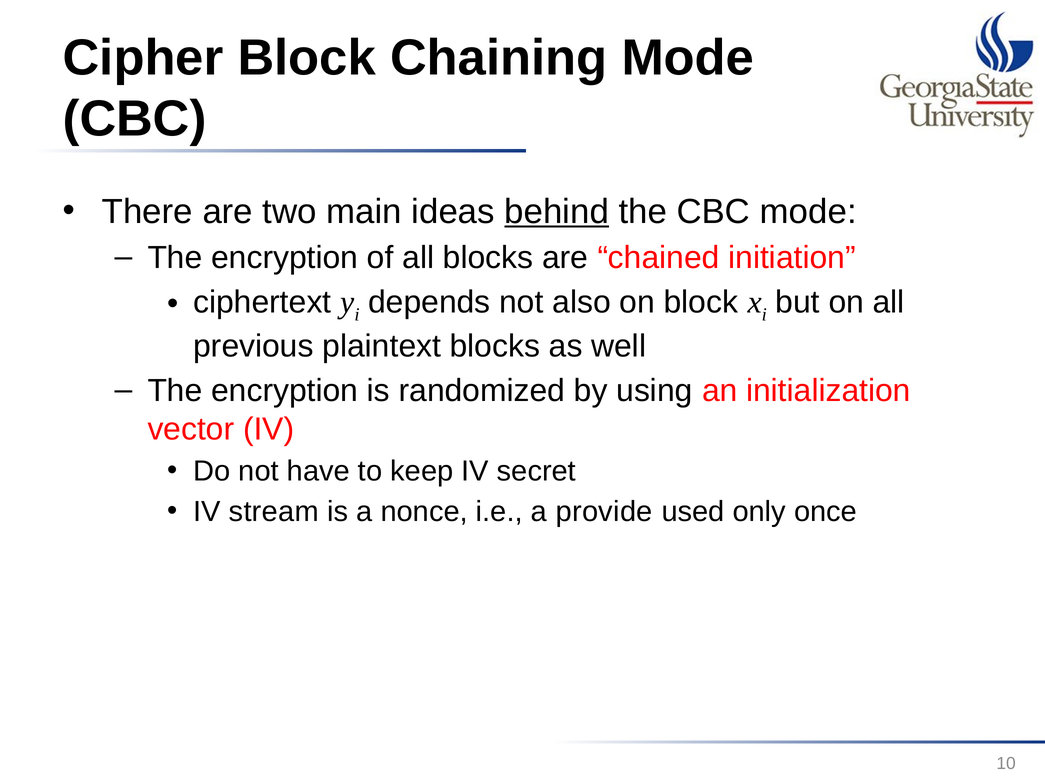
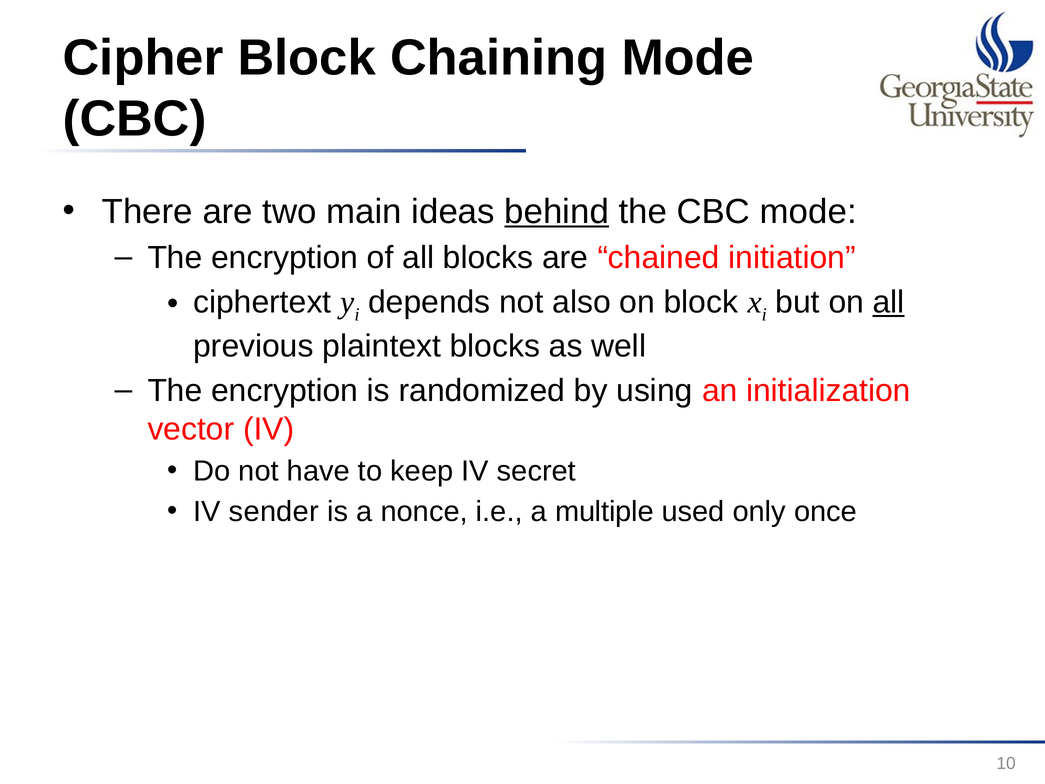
all at (889, 302) underline: none -> present
stream: stream -> sender
provide: provide -> multiple
